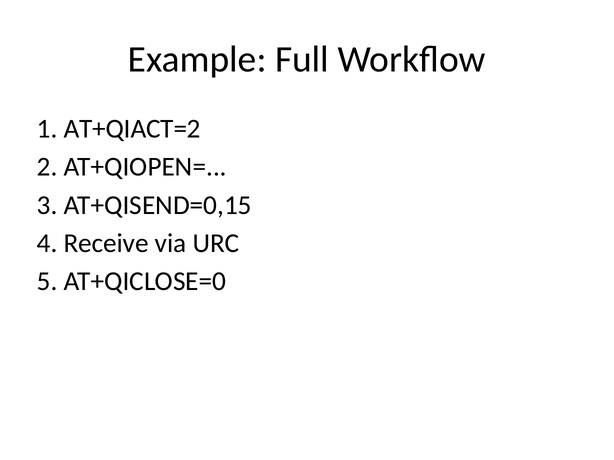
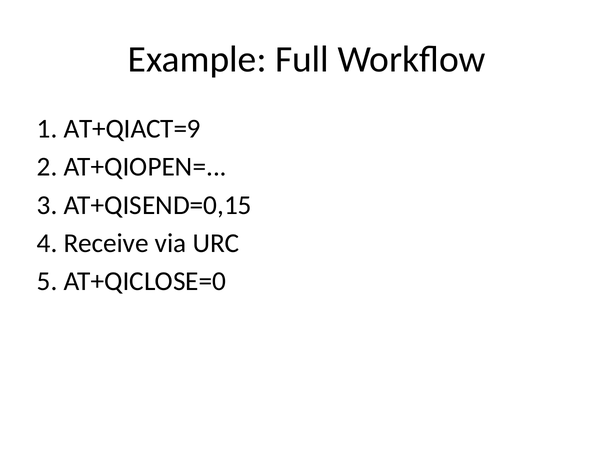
AT+QIACT=2: AT+QIACT=2 -> AT+QIACT=9
